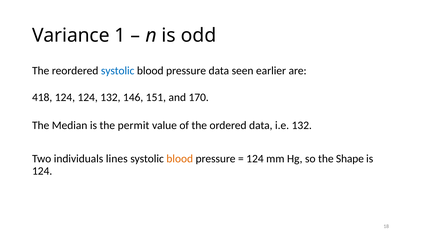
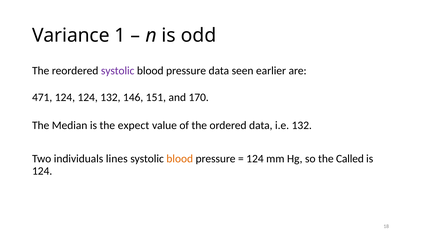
systolic at (118, 71) colour: blue -> purple
418: 418 -> 471
permit: permit -> expect
Shape: Shape -> Called
